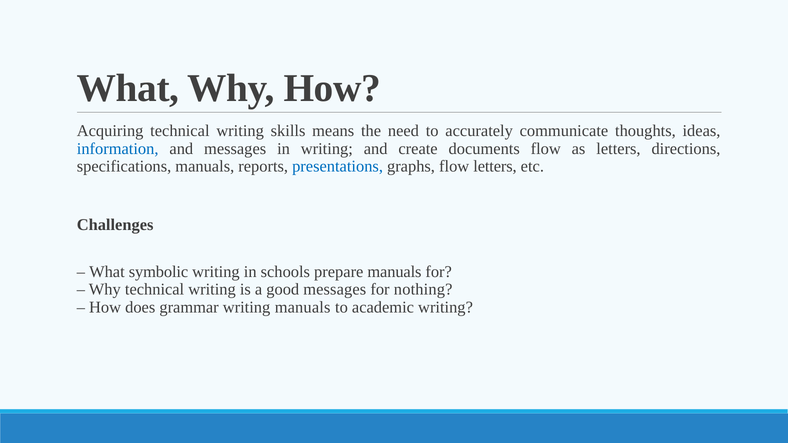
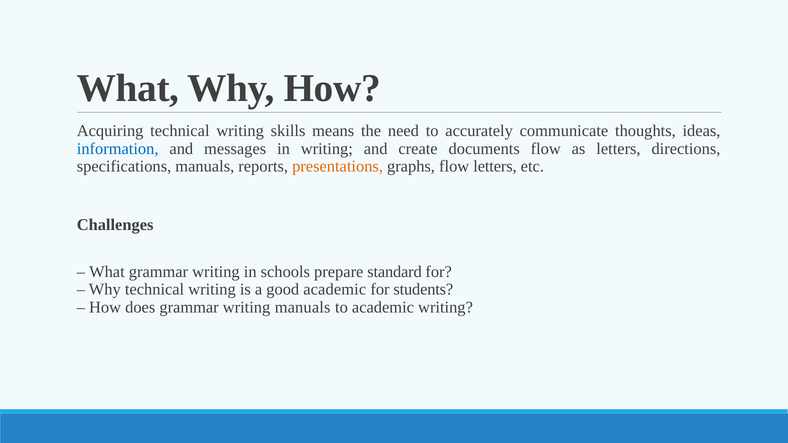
presentations colour: blue -> orange
What symbolic: symbolic -> grammar
prepare manuals: manuals -> standard
good messages: messages -> academic
nothing: nothing -> students
